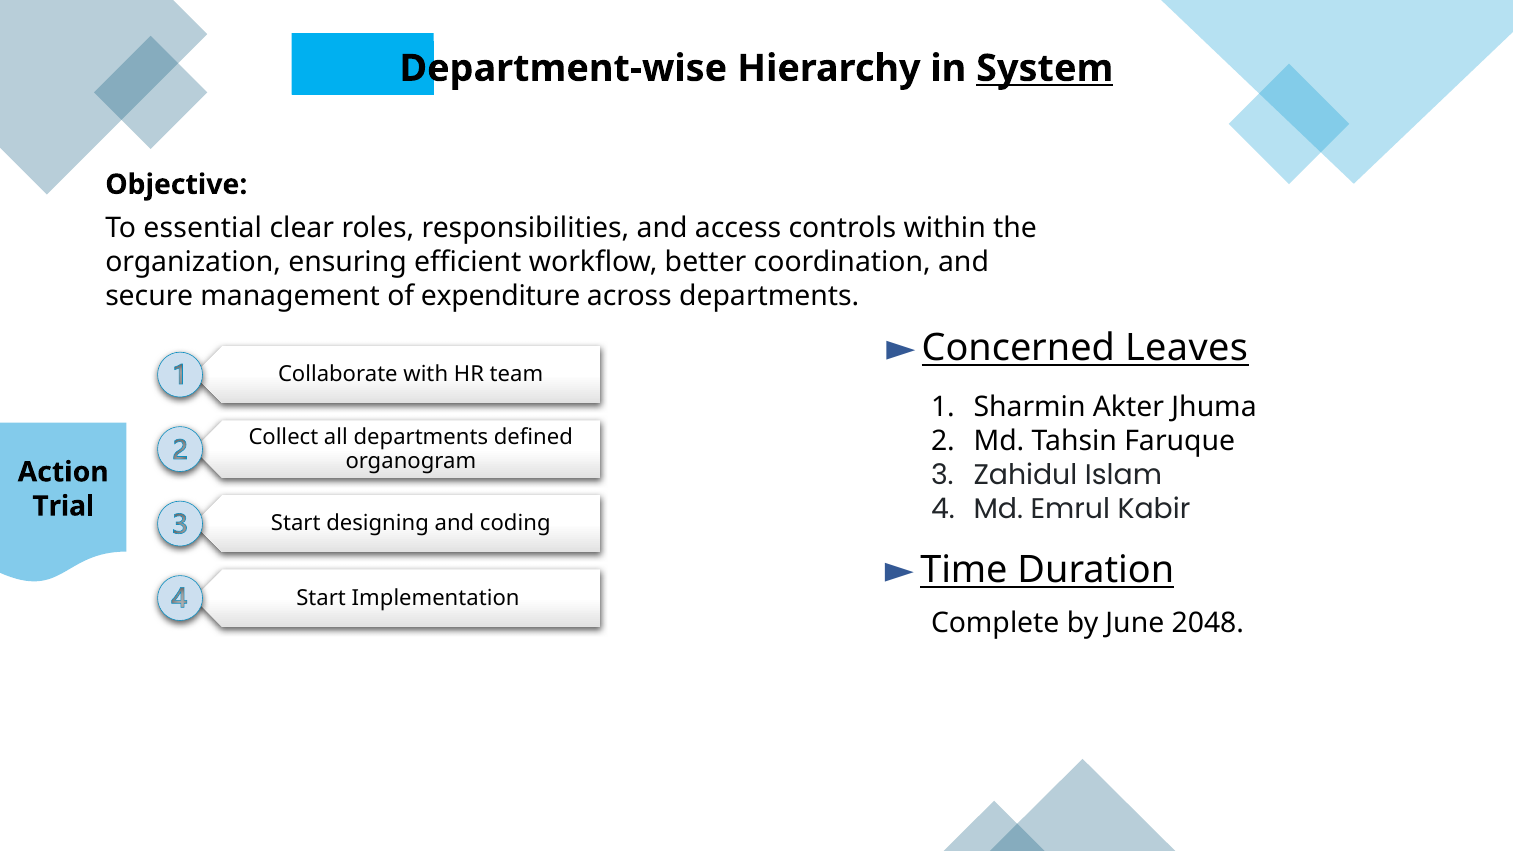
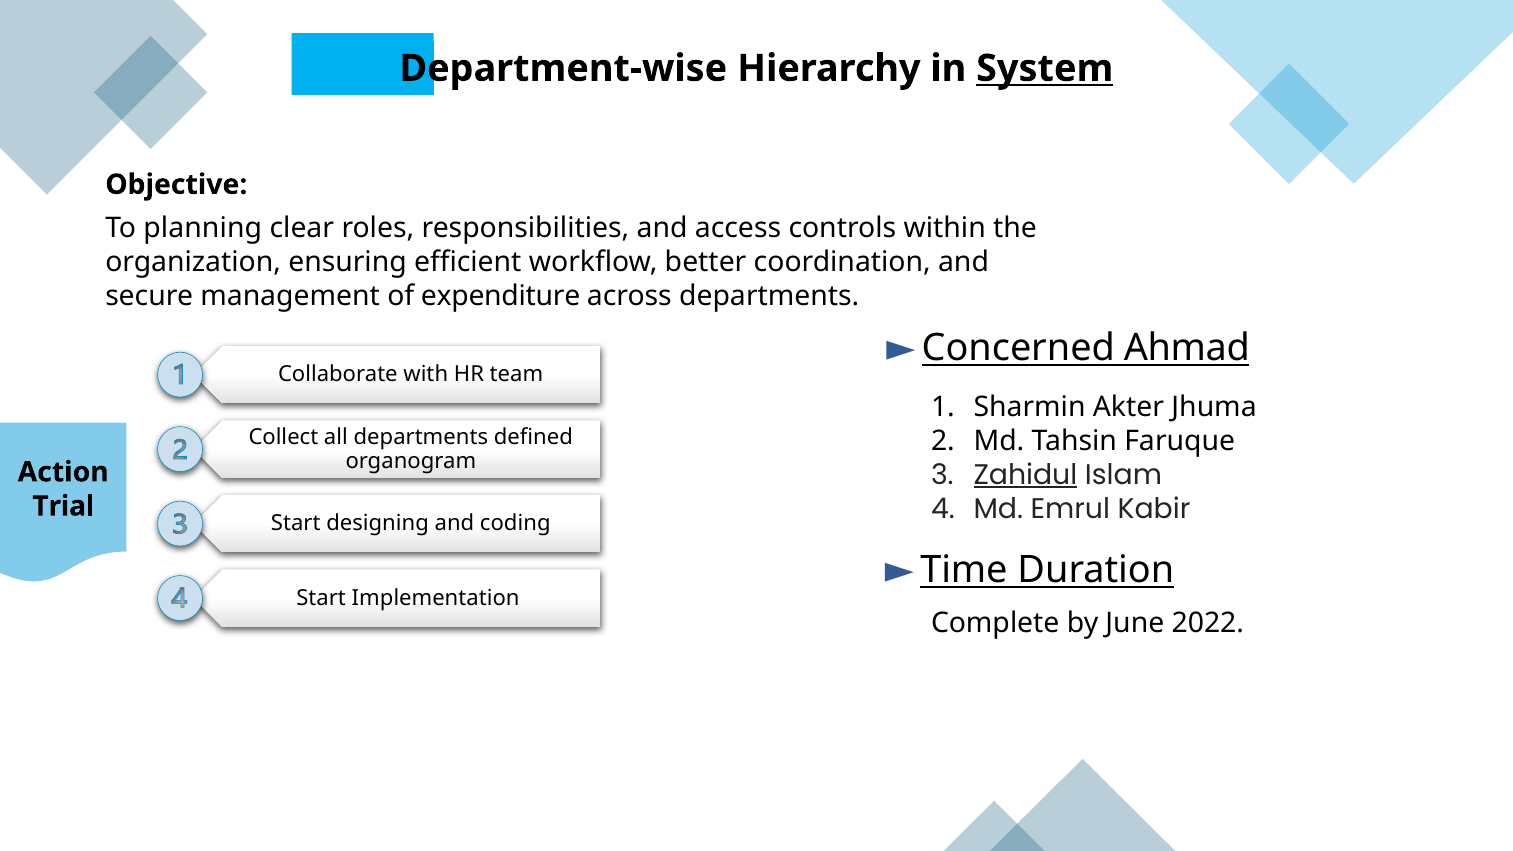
essential: essential -> planning
Leaves: Leaves -> Ahmad
Zahidul underline: none -> present
2048: 2048 -> 2022
